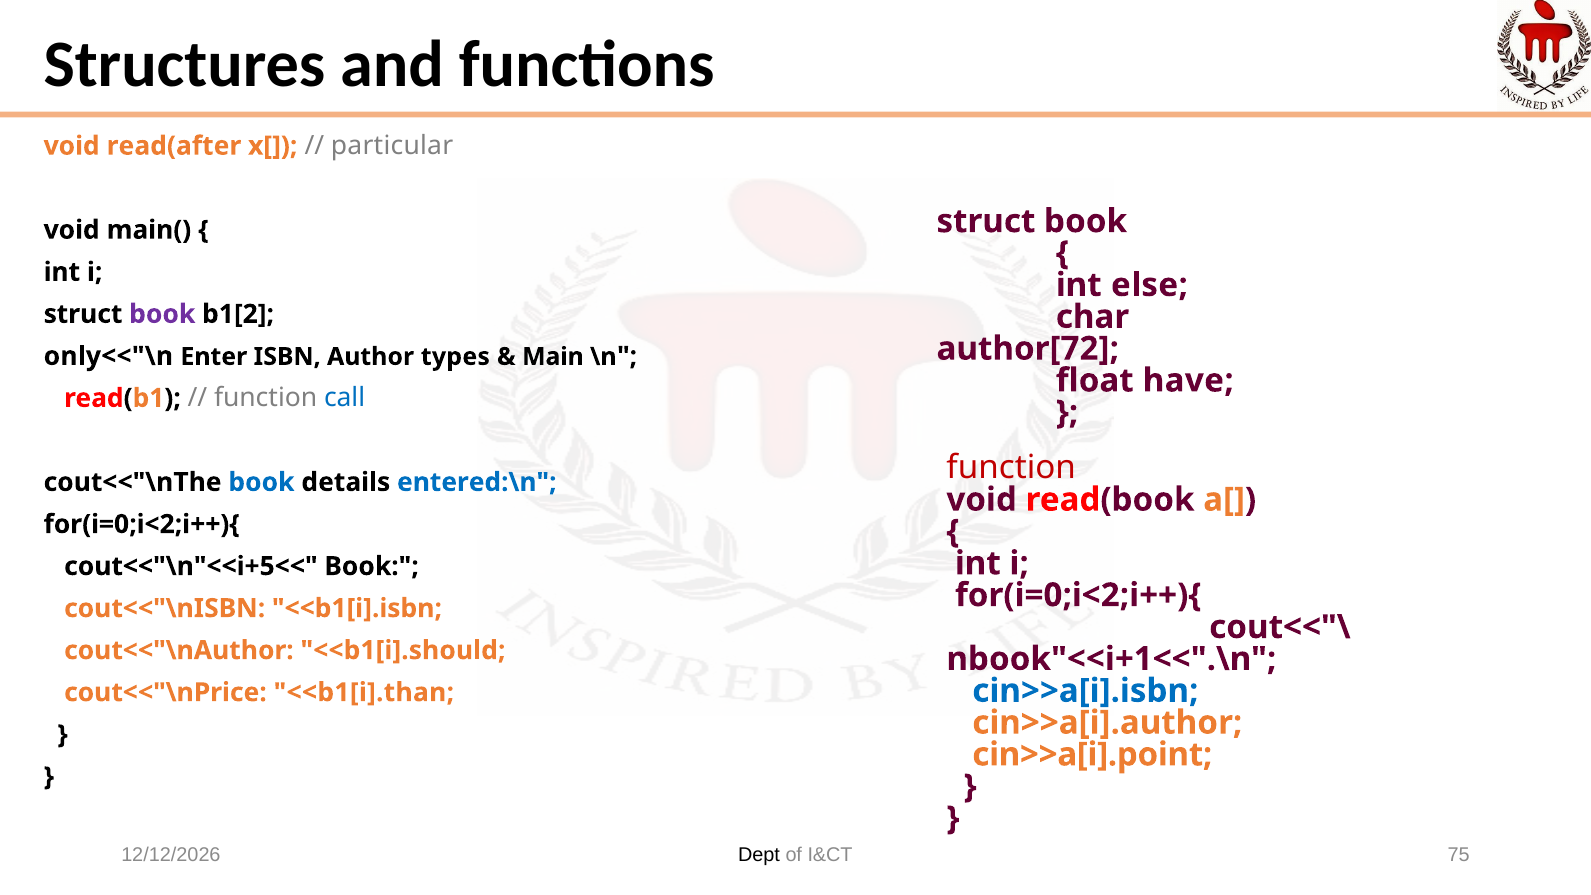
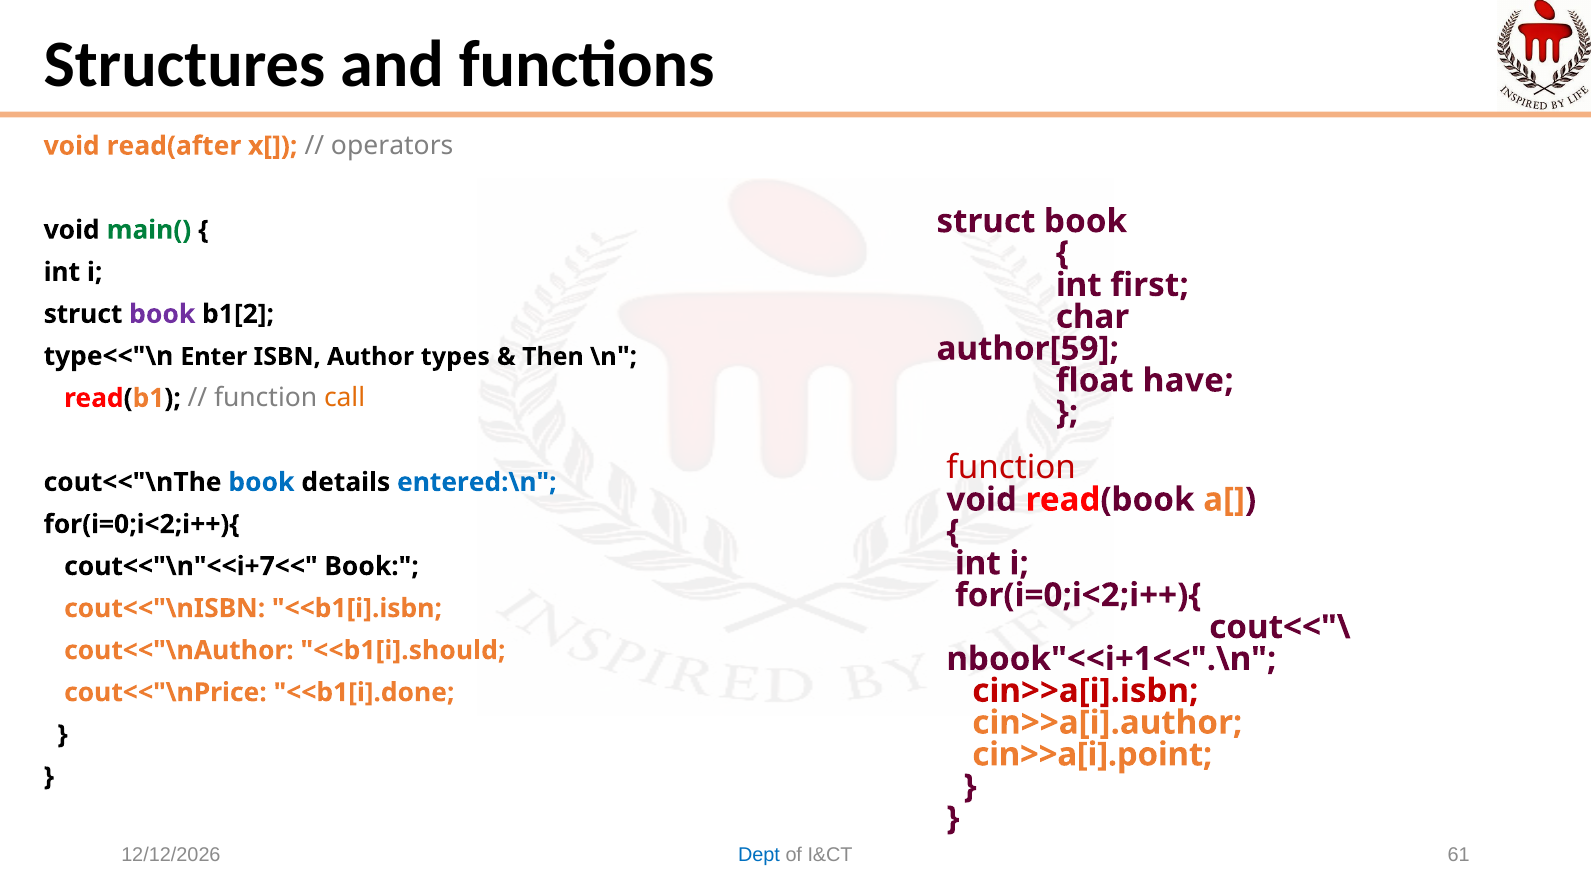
particular: particular -> operators
main( colour: black -> green
else: else -> first
author[72: author[72 -> author[59
only<<"\n: only<<"\n -> type<<"\n
Main: Main -> Then
call colour: blue -> orange
cout<<"\n"<<i+5<<: cout<<"\n"<<i+5<< -> cout<<"\n"<<i+7<<
cin>>a[i].isbn colour: blue -> red
<<b1[i].than: <<b1[i].than -> <<b1[i].done
Dept colour: black -> blue
75: 75 -> 61
